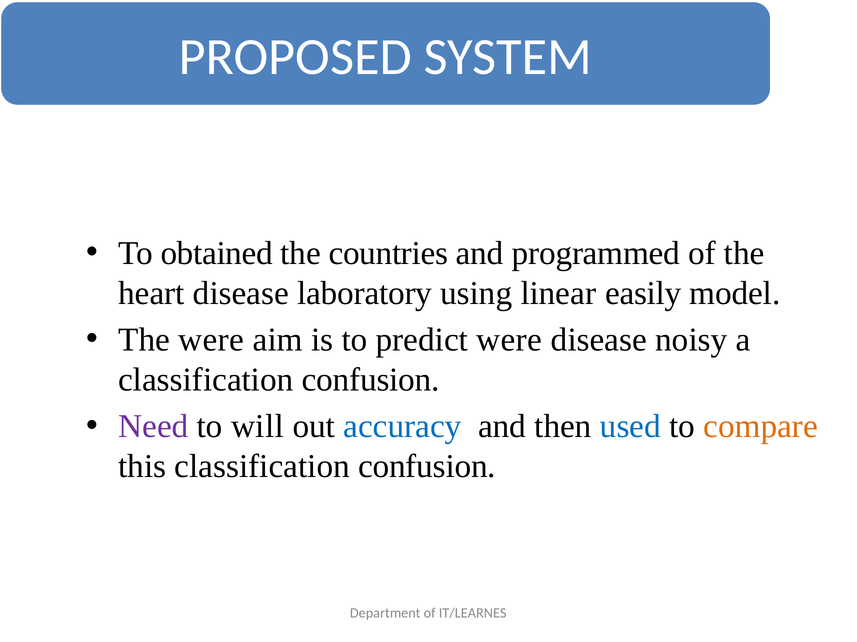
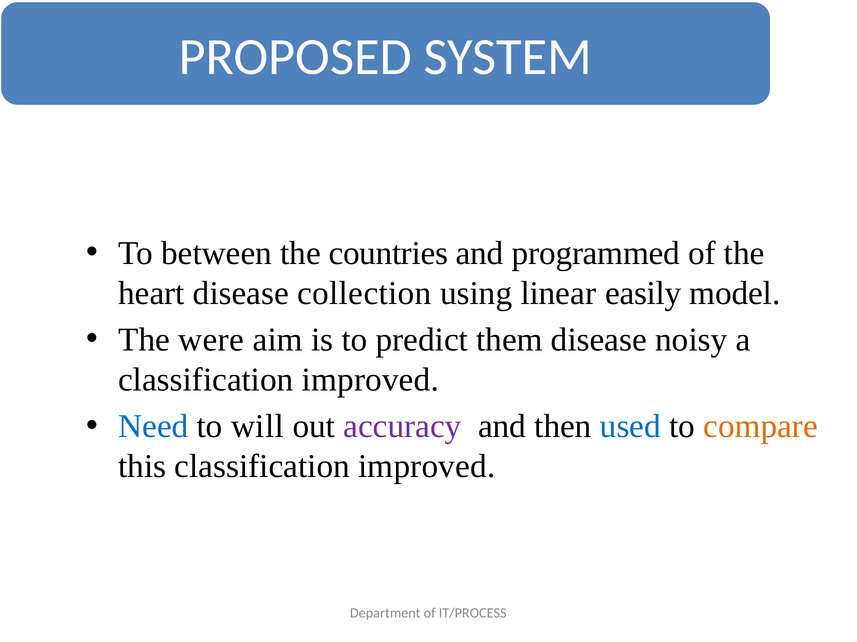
obtained: obtained -> between
laboratory: laboratory -> collection
predict were: were -> them
confusion at (371, 380): confusion -> improved
Need colour: purple -> blue
accuracy colour: blue -> purple
this classification confusion: confusion -> improved
IT/LEARNES: IT/LEARNES -> IT/PROCESS
